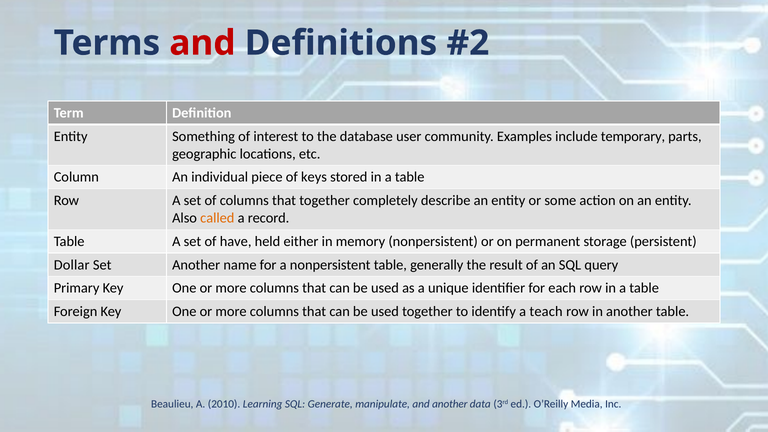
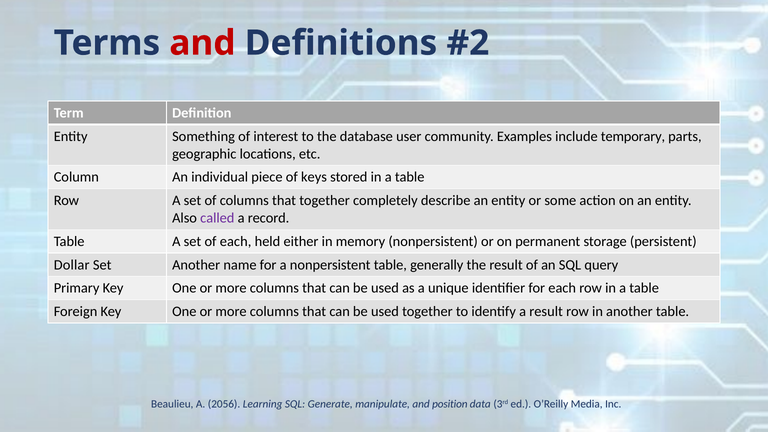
called colour: orange -> purple
of have: have -> each
a teach: teach -> result
2010: 2010 -> 2056
and another: another -> position
